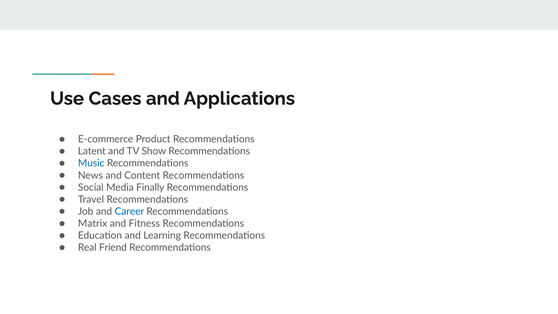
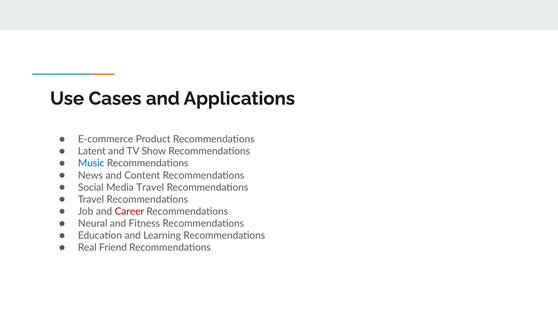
Media Finally: Finally -> Travel
Career colour: blue -> red
Matrix: Matrix -> Neural
